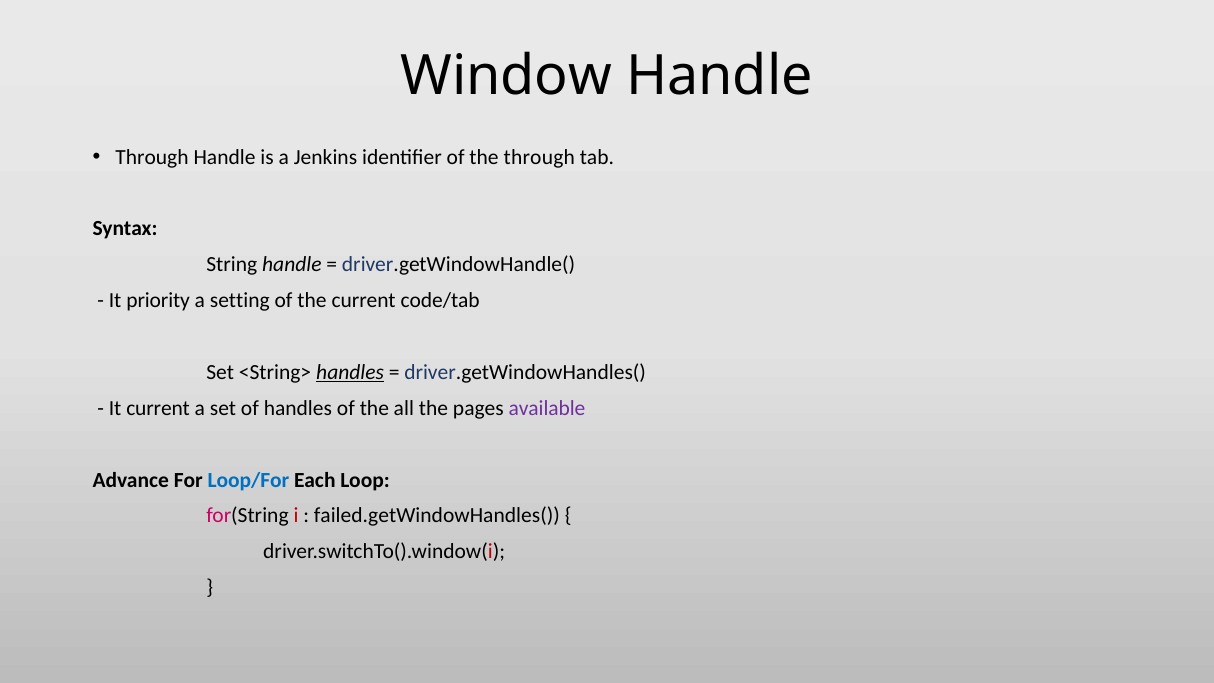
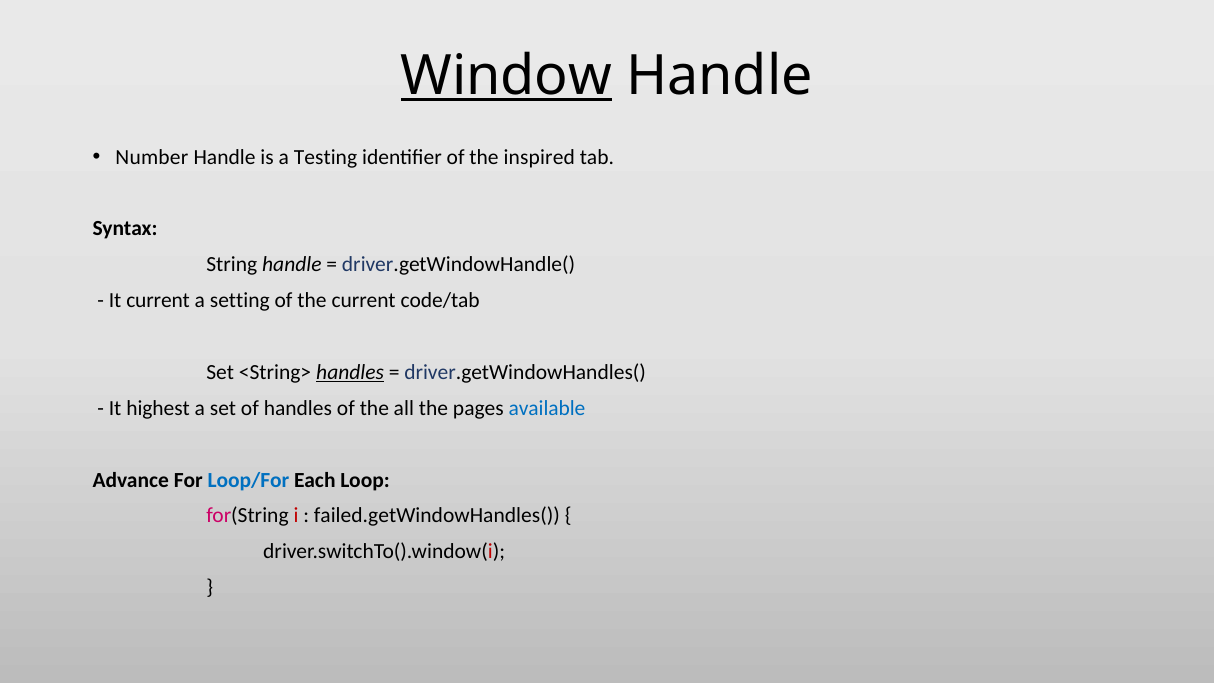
Window underline: none -> present
Through at (152, 157): Through -> Number
Jenkins: Jenkins -> Testing
the through: through -> inspired
It priority: priority -> current
It current: current -> highest
available colour: purple -> blue
